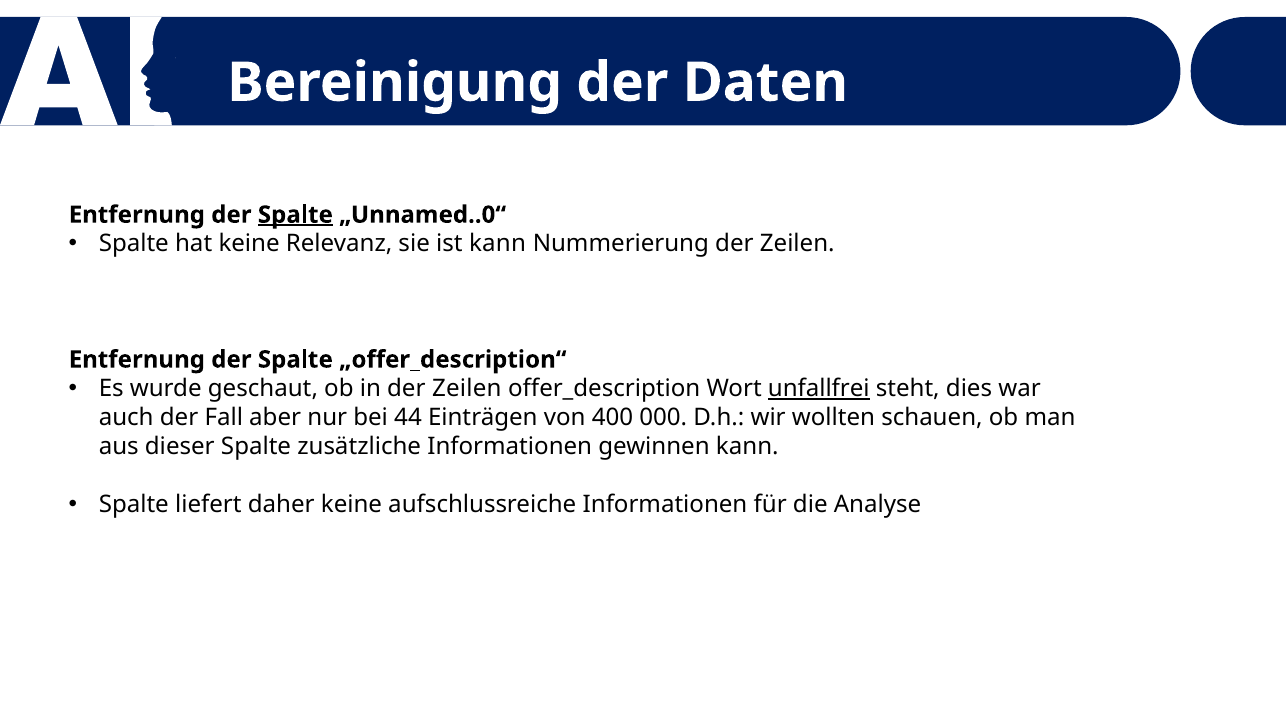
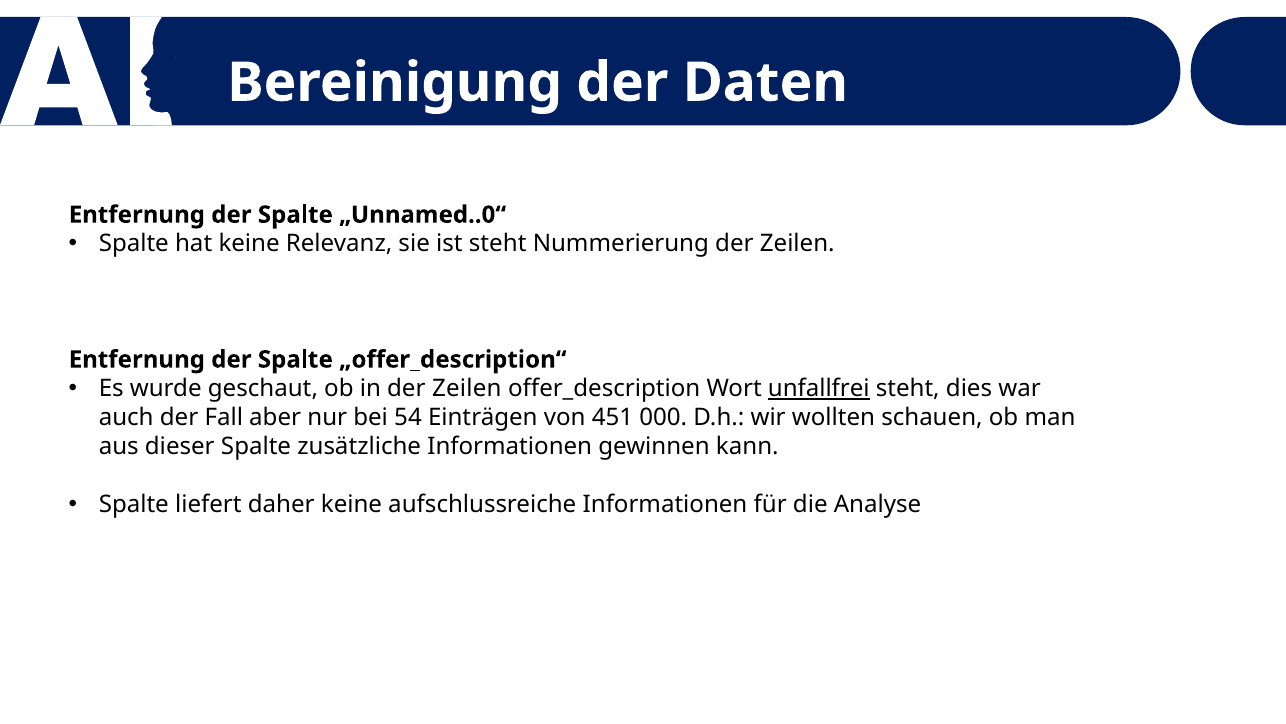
Spalte at (295, 215) underline: present -> none
ist kann: kann -> steht
44: 44 -> 54
400: 400 -> 451
